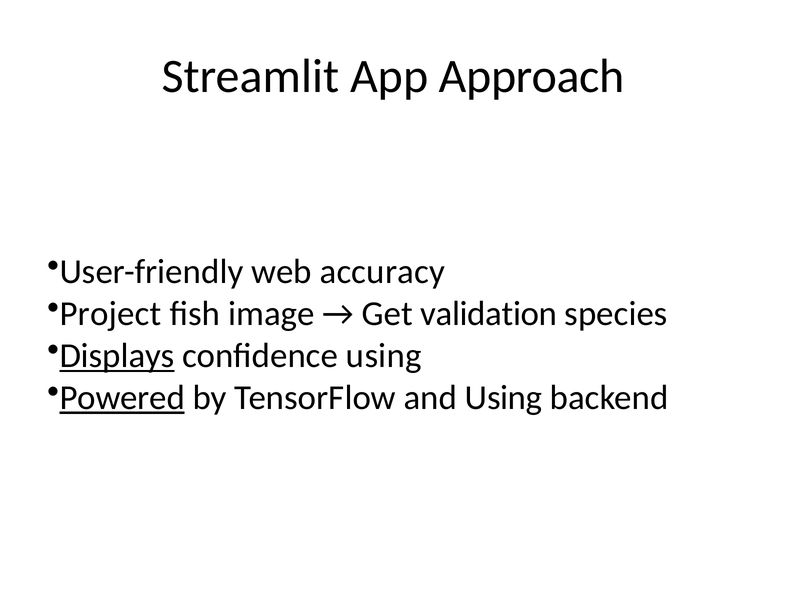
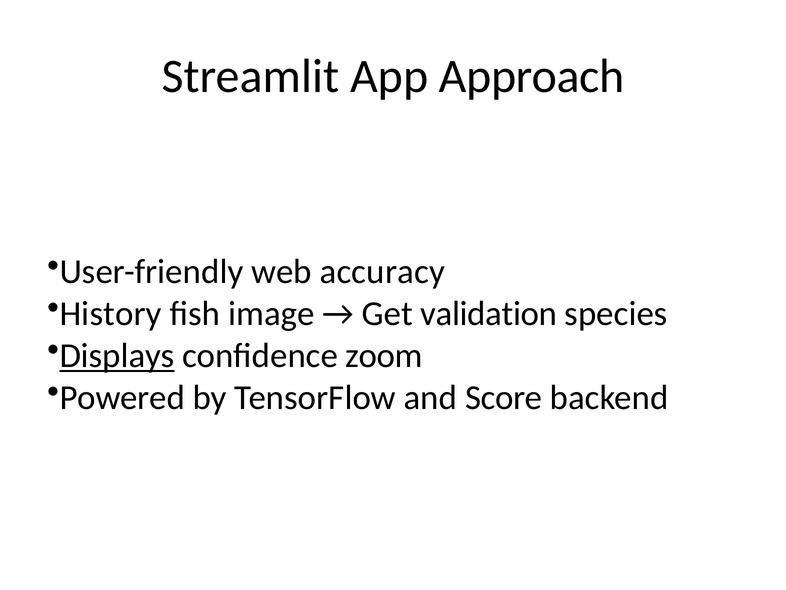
Project: Project -> History
confidence using: using -> zoom
Powered underline: present -> none
and Using: Using -> Score
